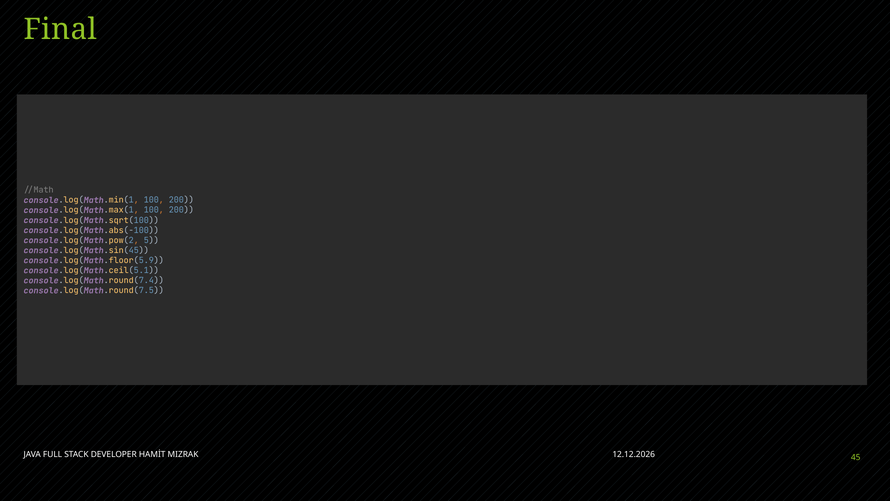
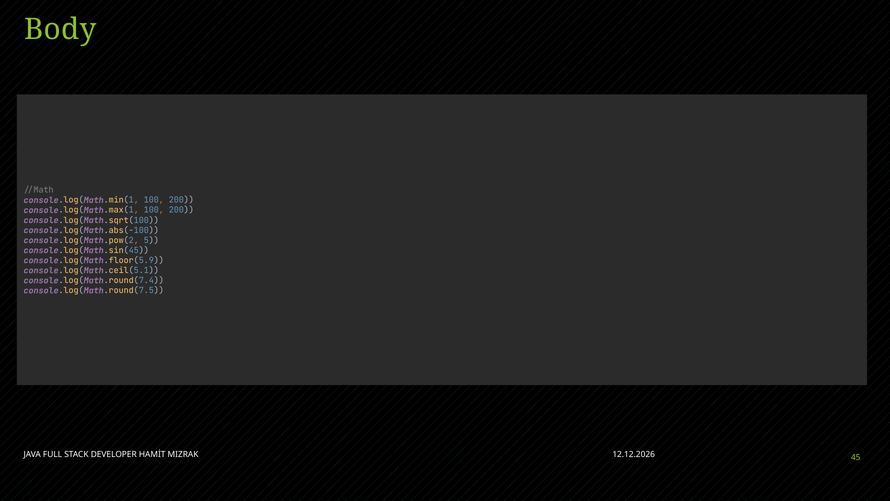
Final: Final -> Body
